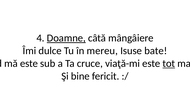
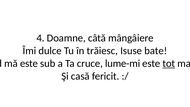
Doamne underline: present -> none
mereu: mereu -> trăiesc
viaţă-mi: viaţă-mi -> lume-mi
bine: bine -> casă
